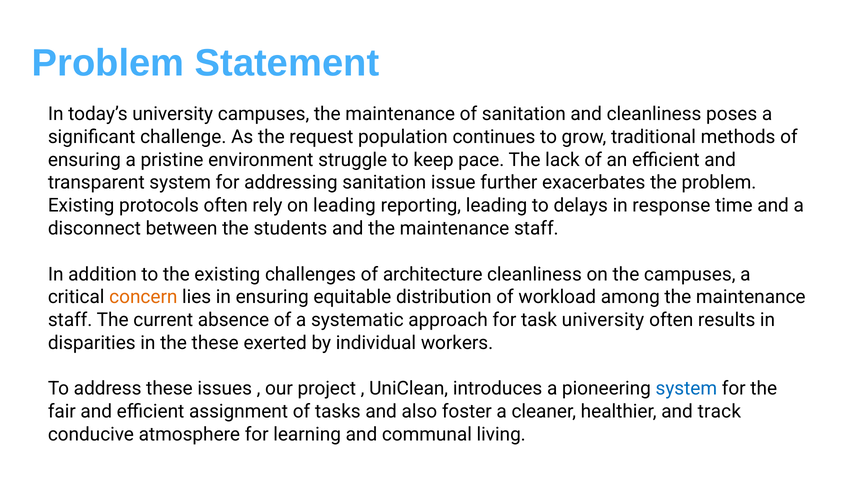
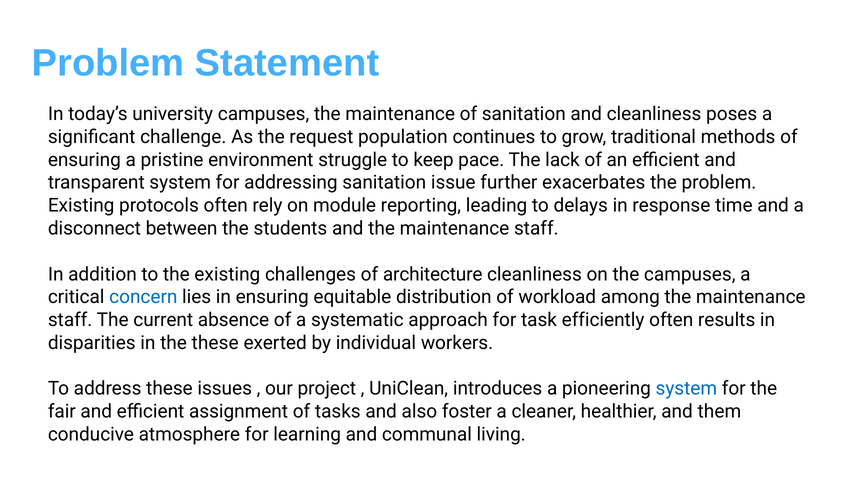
on leading: leading -> module
concern colour: orange -> blue
task university: university -> efficiently
track: track -> them
